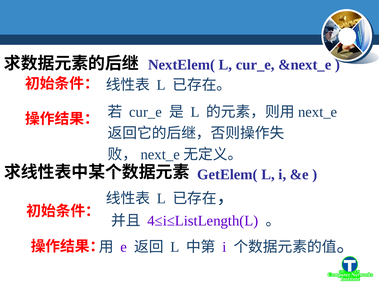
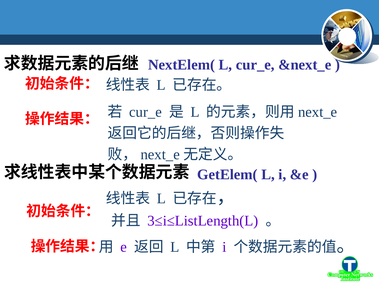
4≤i≤ListLength(L: 4≤i≤ListLength(L -> 3≤i≤ListLength(L
